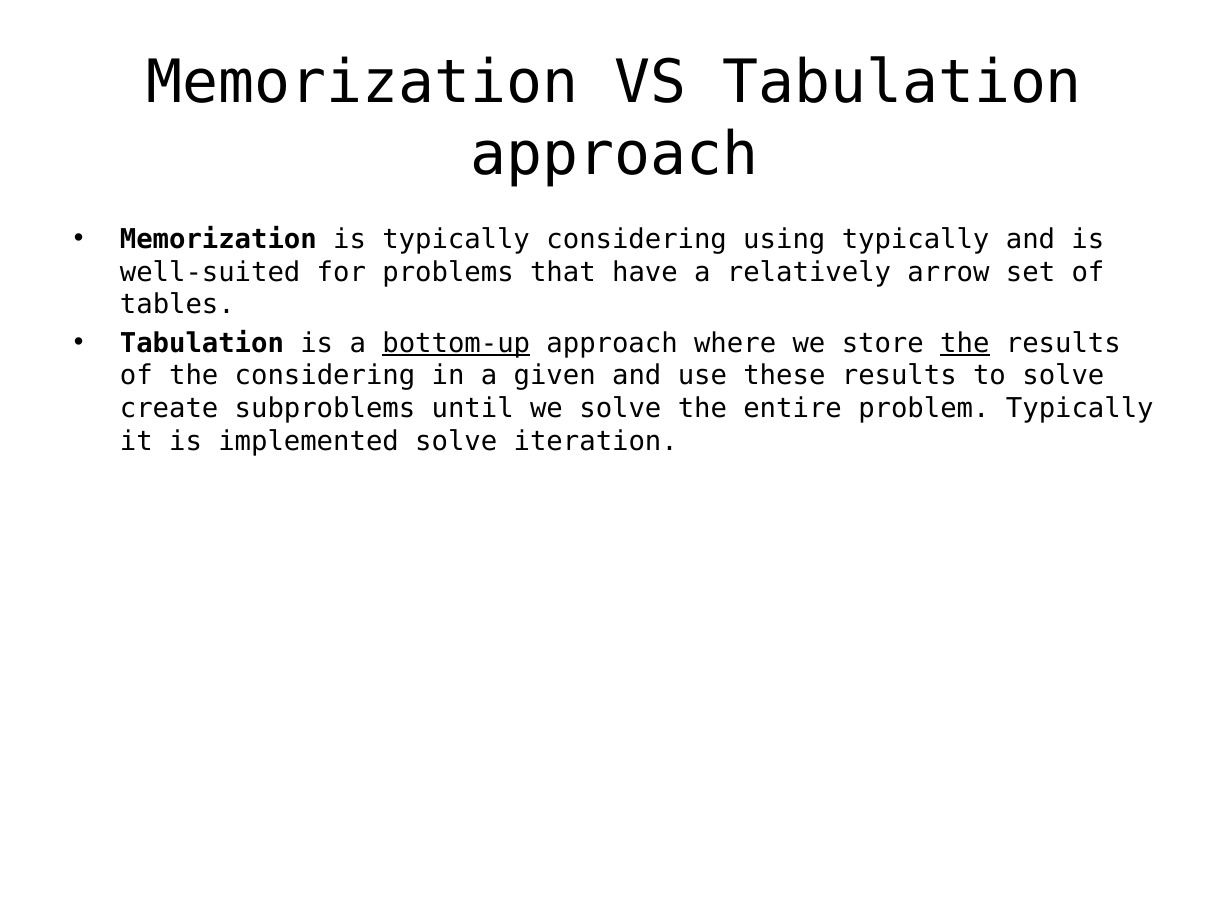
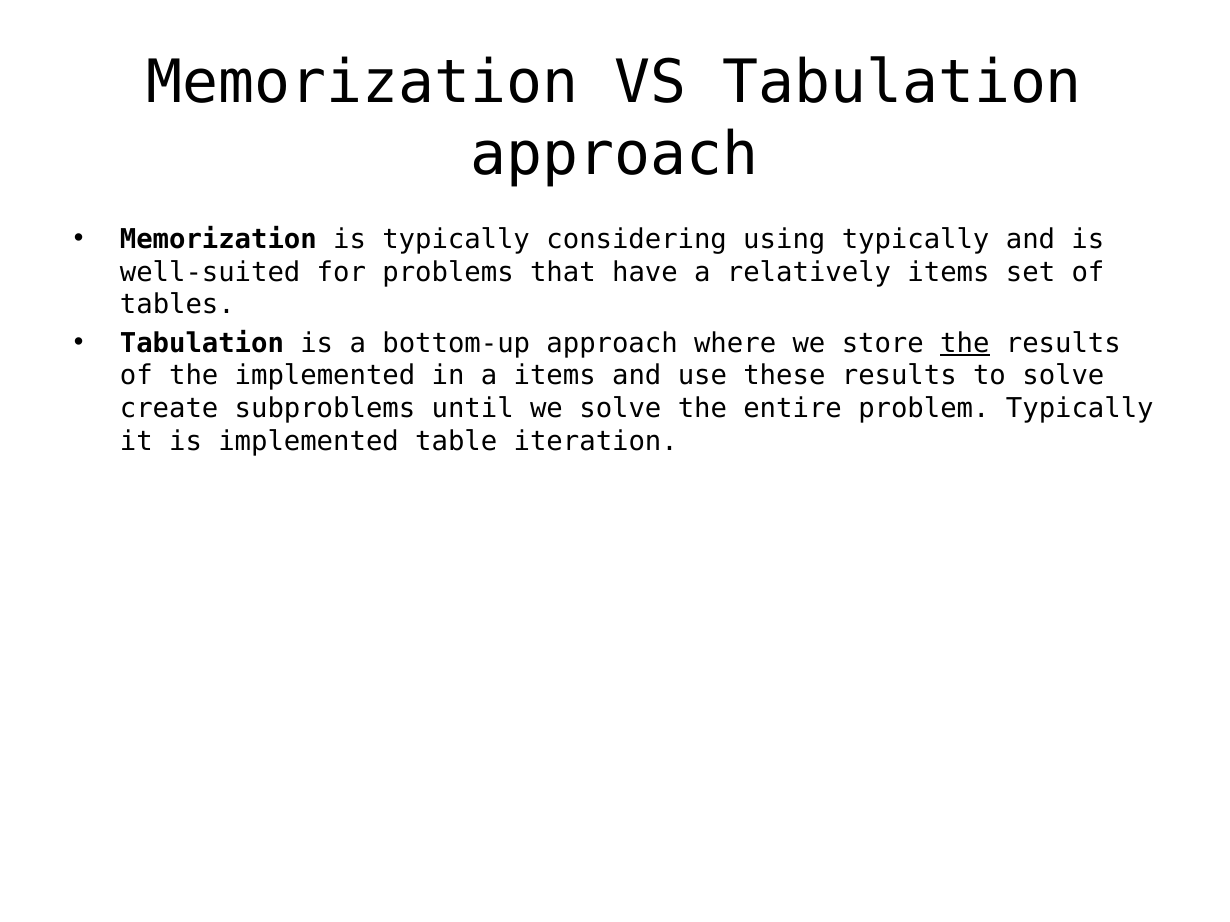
relatively arrow: arrow -> items
bottom-up underline: present -> none
the considering: considering -> implemented
a given: given -> items
implemented solve: solve -> table
